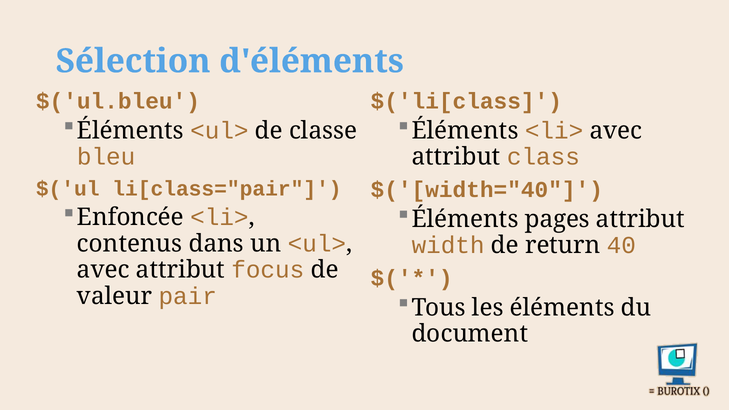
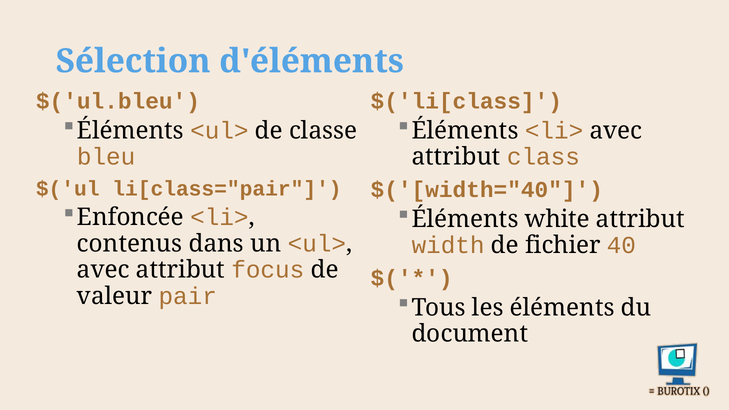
pages: pages -> white
return: return -> fichier
